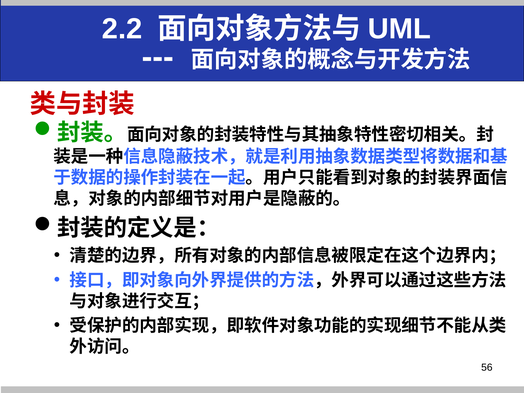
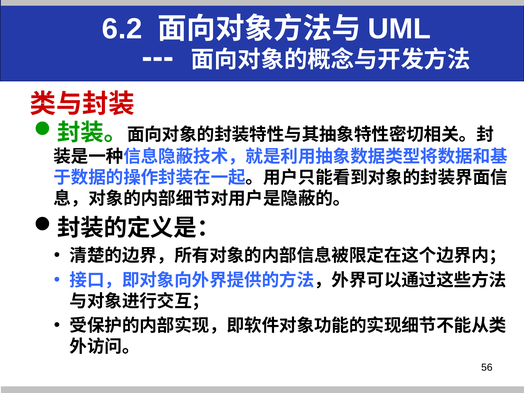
2.2: 2.2 -> 6.2
